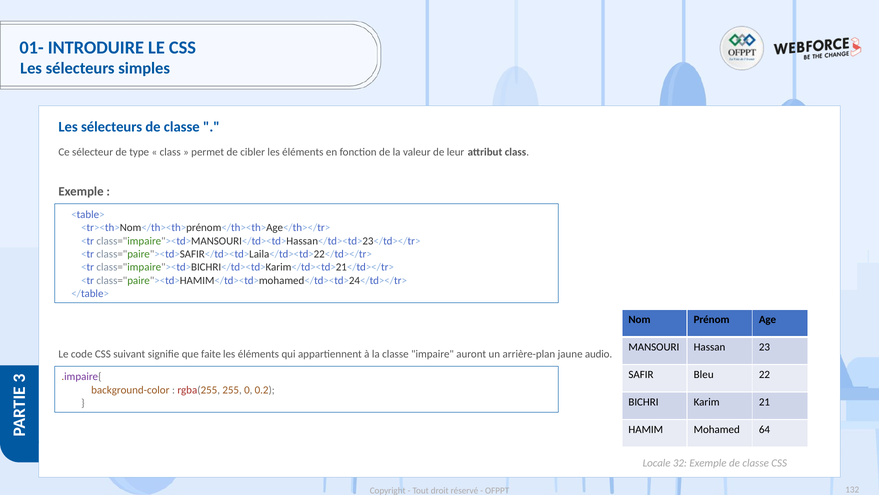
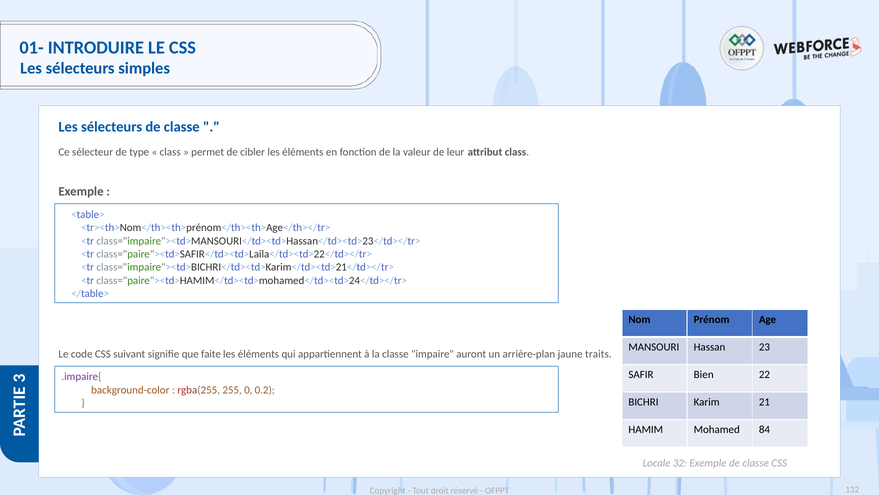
audio: audio -> traits
Bleu: Bleu -> Bien
64: 64 -> 84
